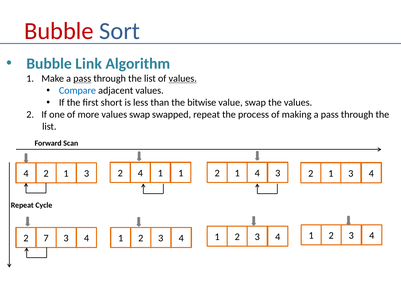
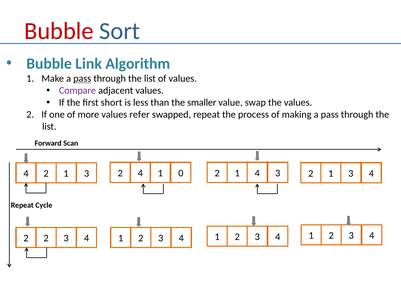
values at (183, 78) underline: present -> none
Compare colour: blue -> purple
bitwise: bitwise -> smaller
values swap: swap -> refer
1 1: 1 -> 0
2 7: 7 -> 2
